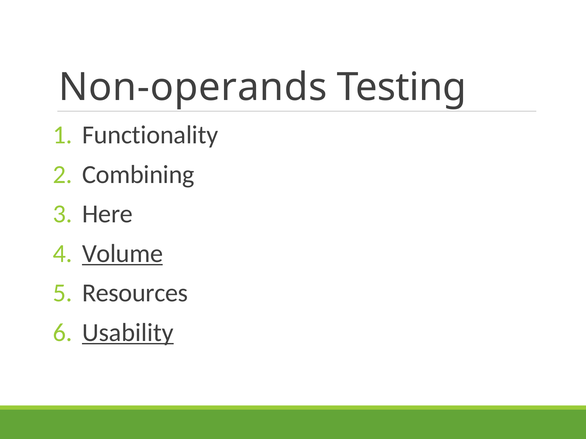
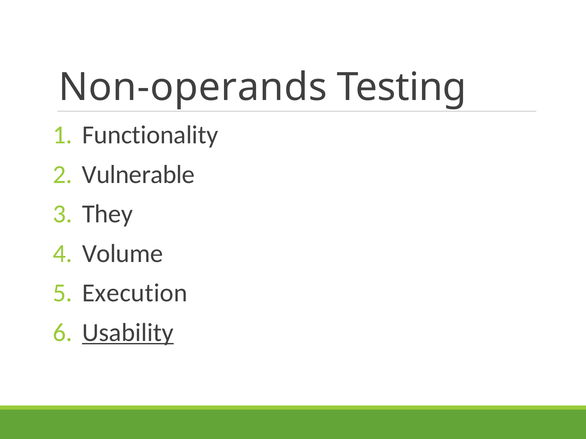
Combining: Combining -> Vulnerable
Here: Here -> They
Volume underline: present -> none
Resources: Resources -> Execution
